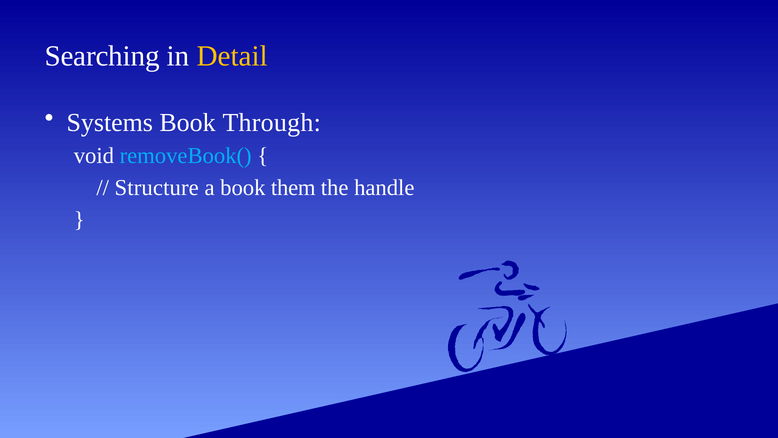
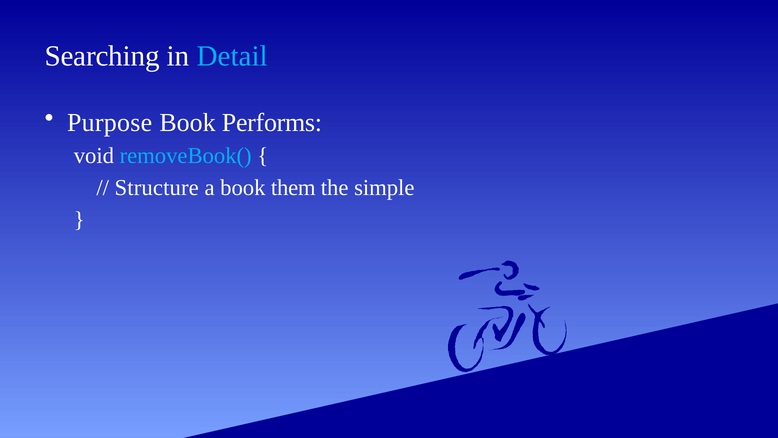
Detail colour: yellow -> light blue
Systems: Systems -> Purpose
Through: Through -> Performs
handle: handle -> simple
